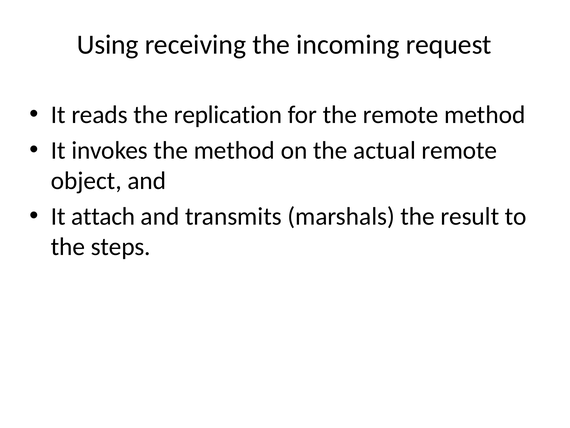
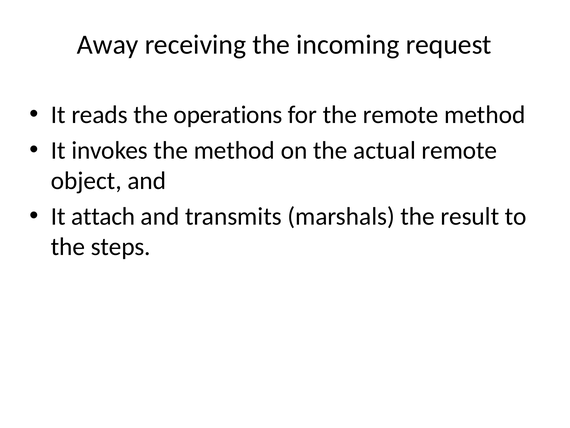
Using: Using -> Away
replication: replication -> operations
